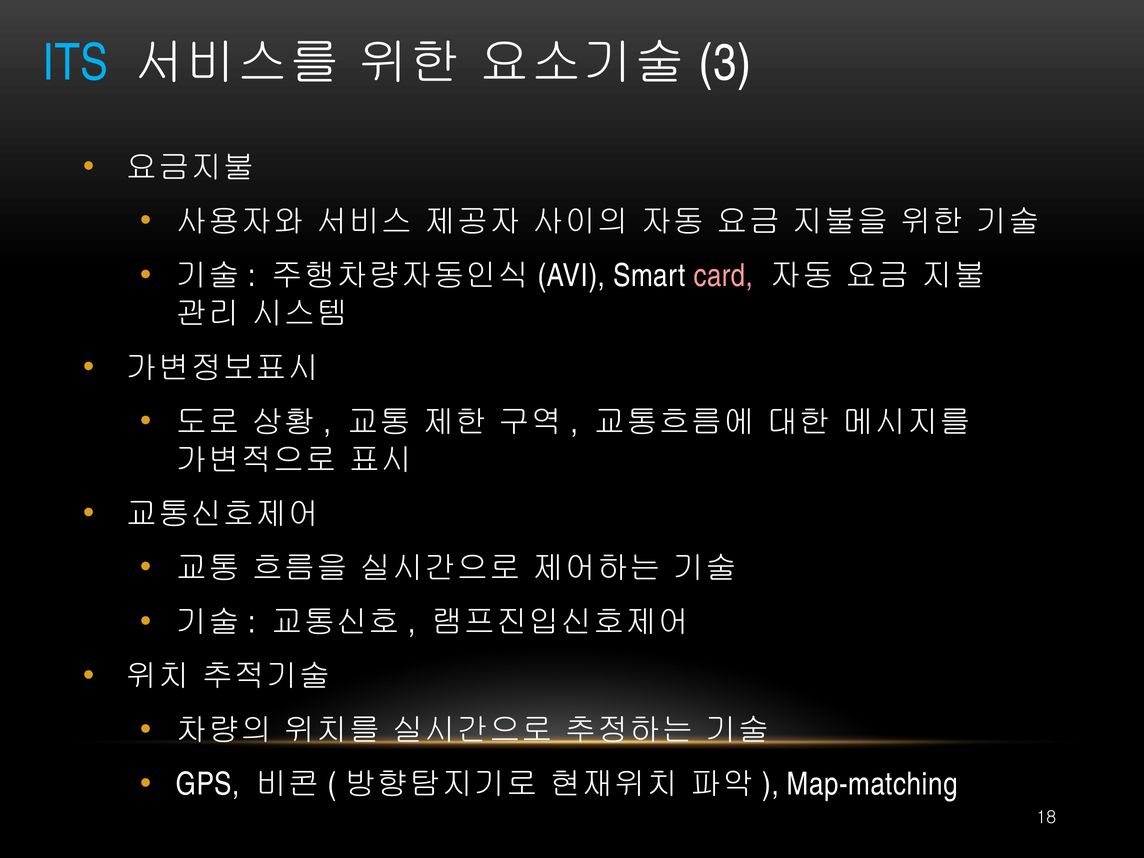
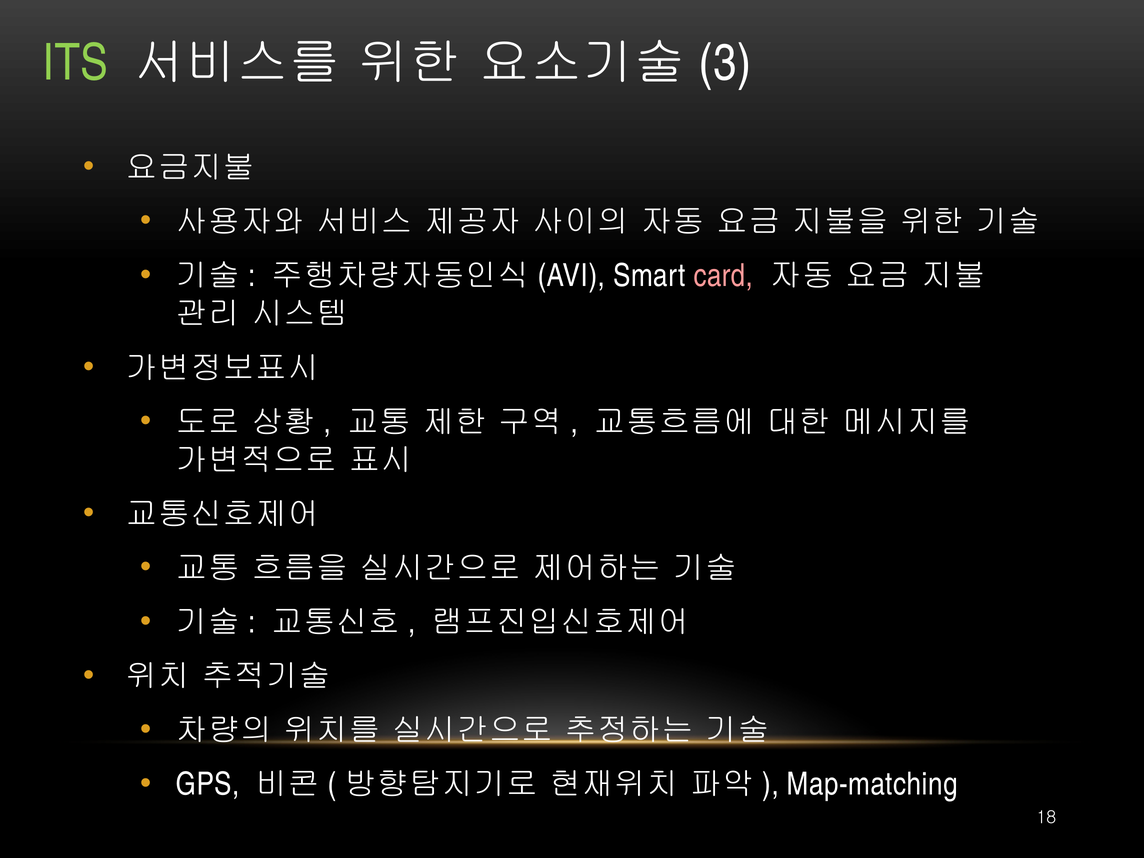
ITS colour: light blue -> light green
